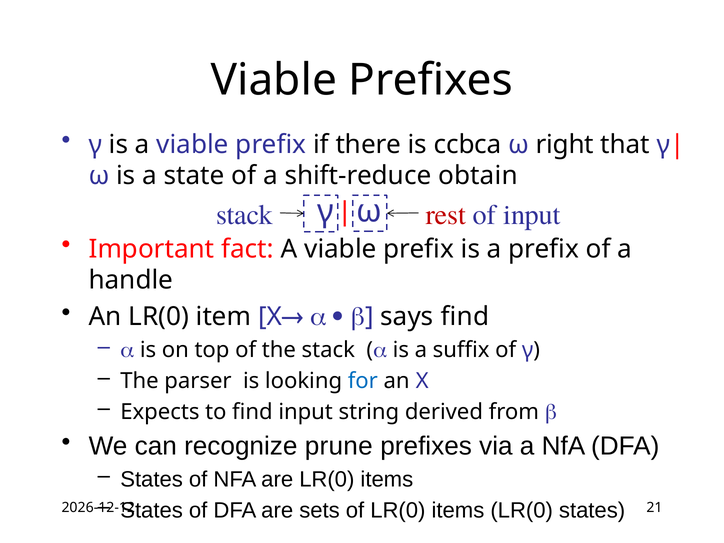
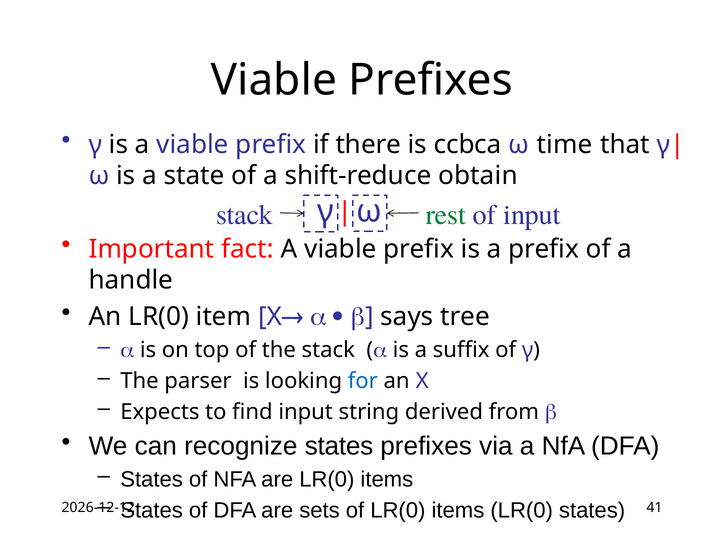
right: right -> time
rest colour: red -> green
says find: find -> tree
recognize prune: prune -> states
21: 21 -> 41
